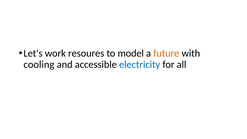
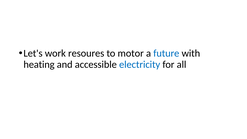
model: model -> motor
future colour: orange -> blue
cooling: cooling -> heating
